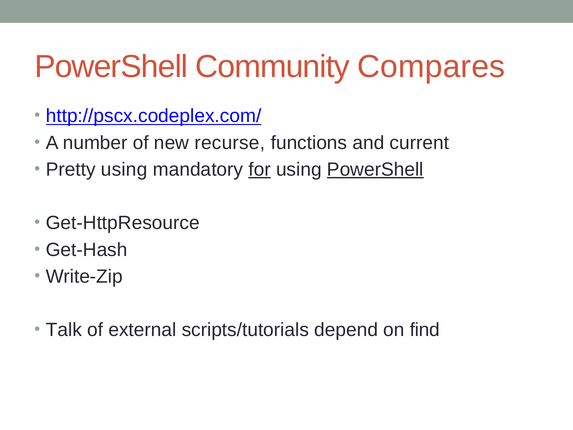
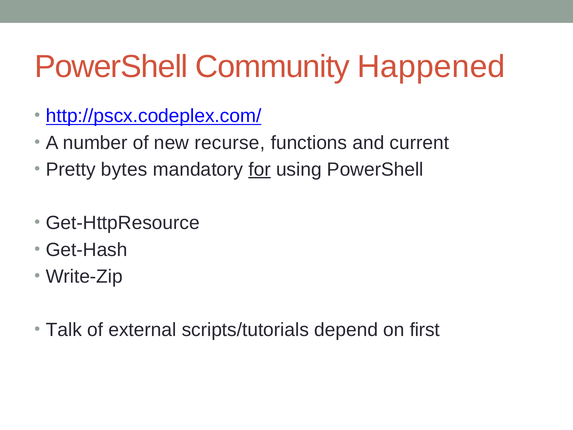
Compares: Compares -> Happened
Pretty using: using -> bytes
PowerShell at (375, 169) underline: present -> none
find: find -> first
